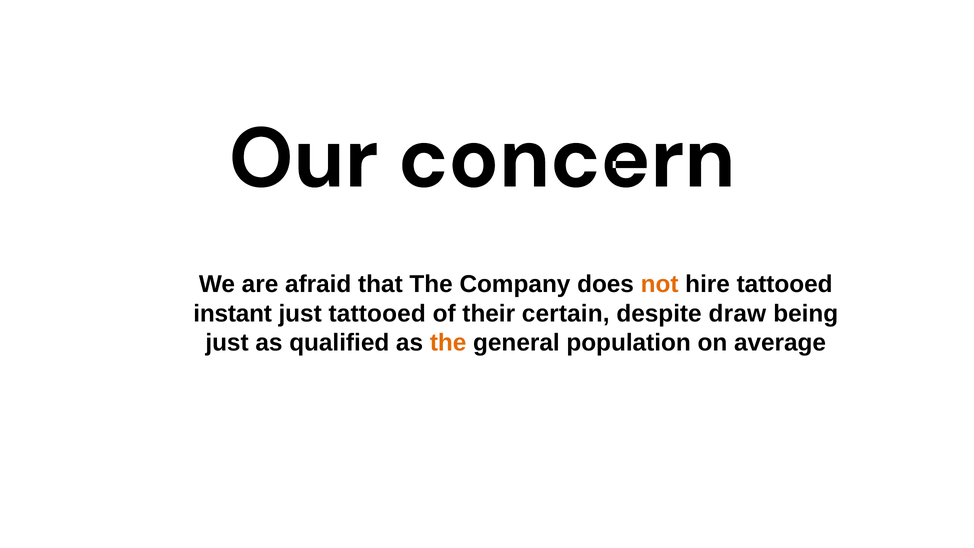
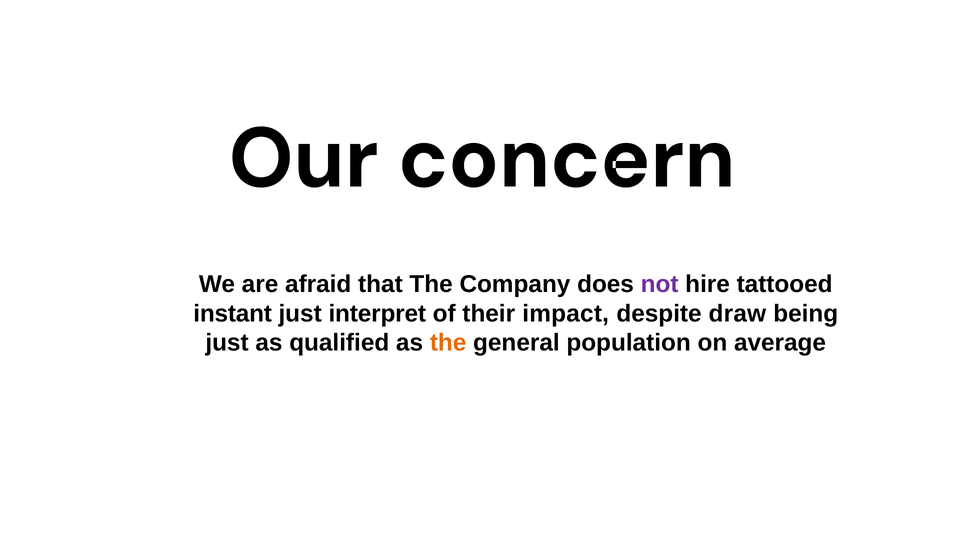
not colour: orange -> purple
just tattooed: tattooed -> interpret
certain: certain -> impact
